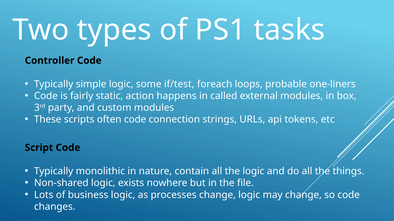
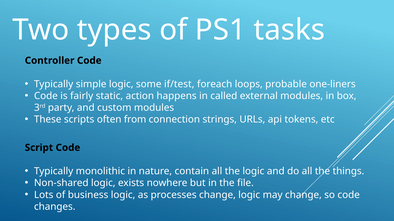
often code: code -> from
